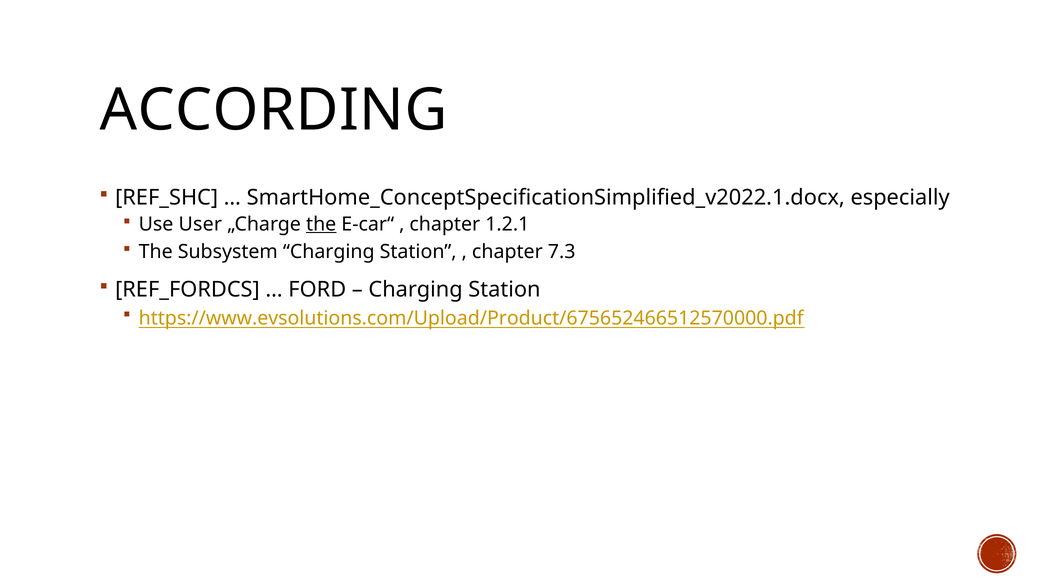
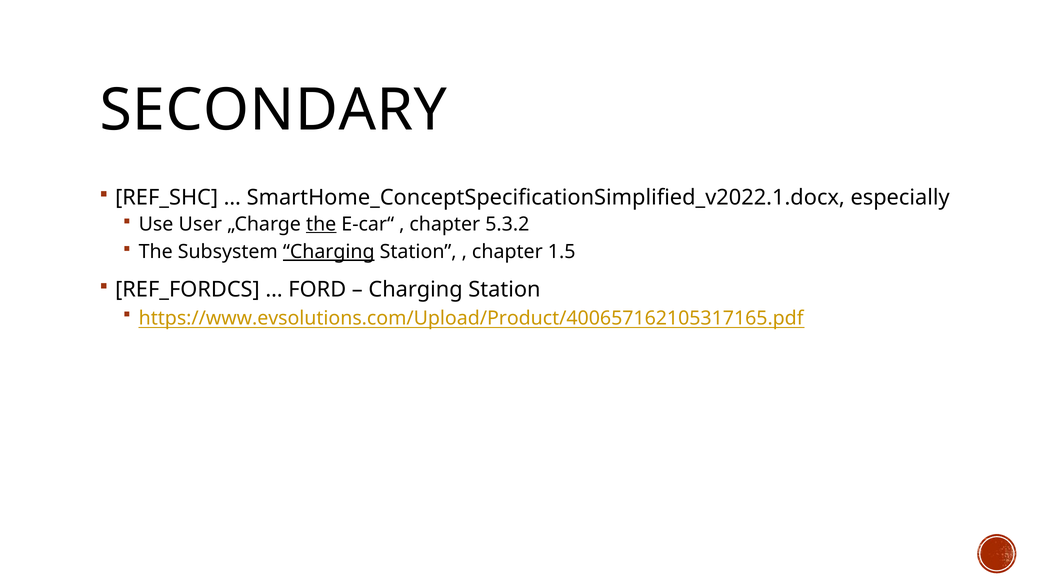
ACCORDING: ACCORDING -> SECONDARY
1.2.1: 1.2.1 -> 5.3.2
Charging at (329, 252) underline: none -> present
7.3: 7.3 -> 1.5
https://www.evsolutions.com/Upload/Product/675652466512570000.pdf: https://www.evsolutions.com/Upload/Product/675652466512570000.pdf -> https://www.evsolutions.com/Upload/Product/400657162105317165.pdf
